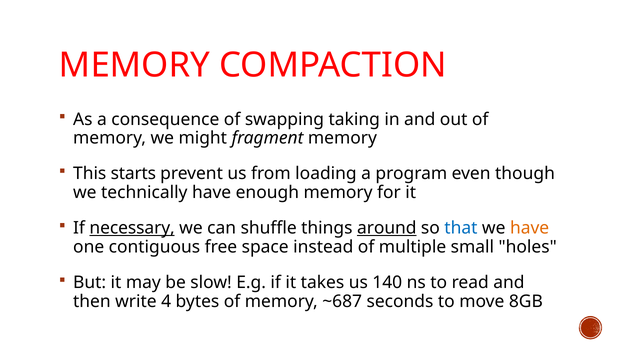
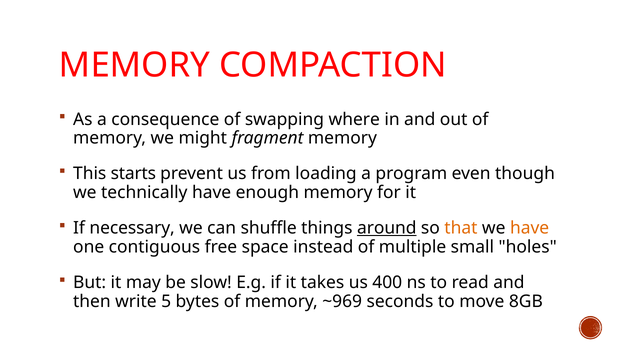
taking: taking -> where
necessary underline: present -> none
that colour: blue -> orange
140: 140 -> 400
4: 4 -> 5
~687: ~687 -> ~969
